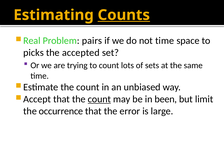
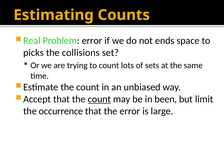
Counts underline: present -> none
Problem pairs: pairs -> error
not time: time -> ends
accepted: accepted -> collisions
